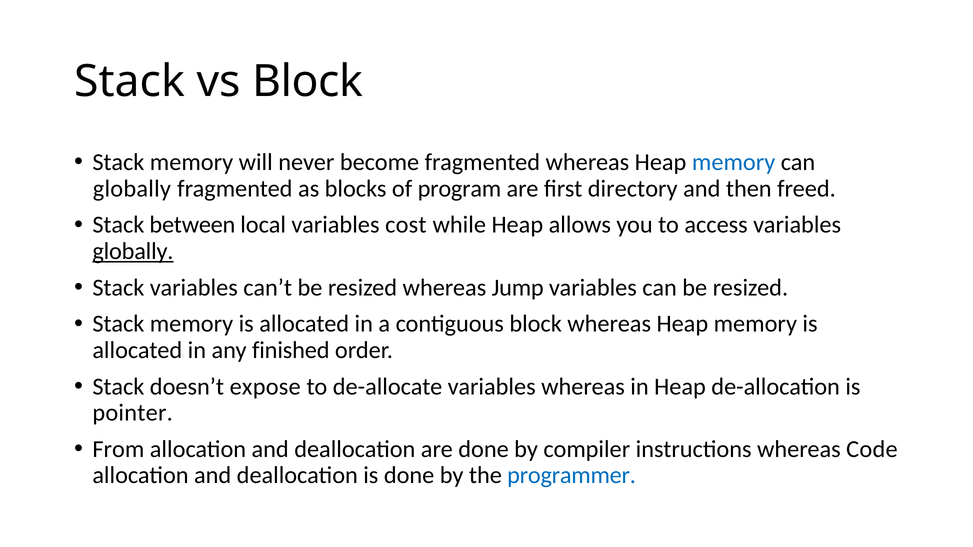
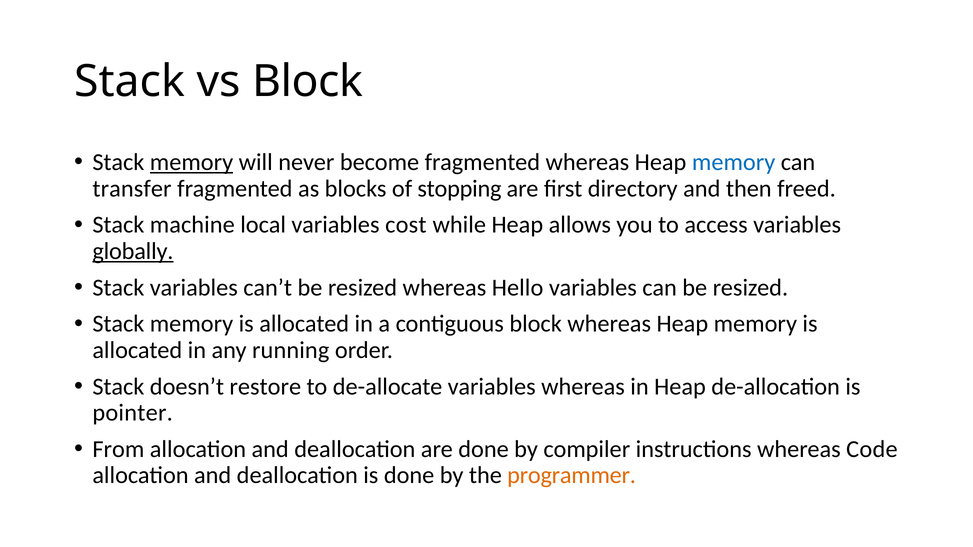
memory at (191, 162) underline: none -> present
globally at (132, 189): globally -> transfer
program: program -> stopping
between: between -> machine
Jump: Jump -> Hello
finished: finished -> running
expose: expose -> restore
programmer colour: blue -> orange
